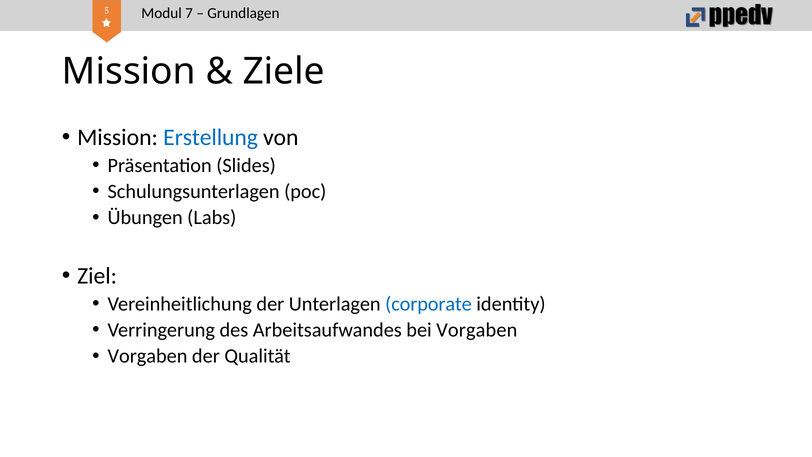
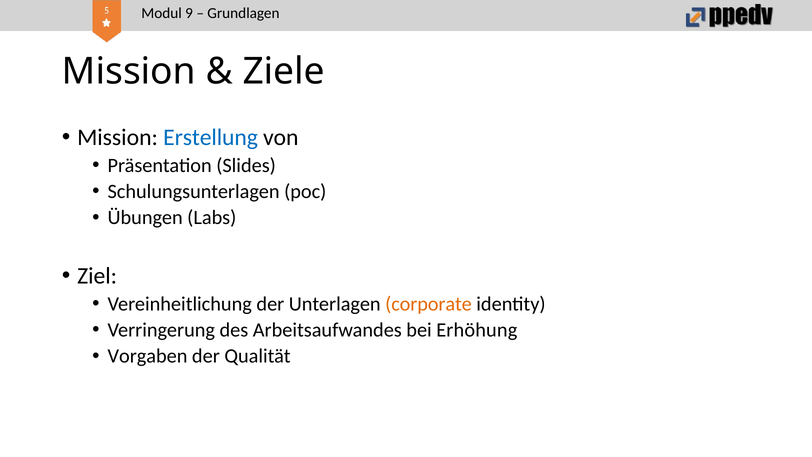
7: 7 -> 9
corporate colour: blue -> orange
bei Vorgaben: Vorgaben -> Erhöhung
